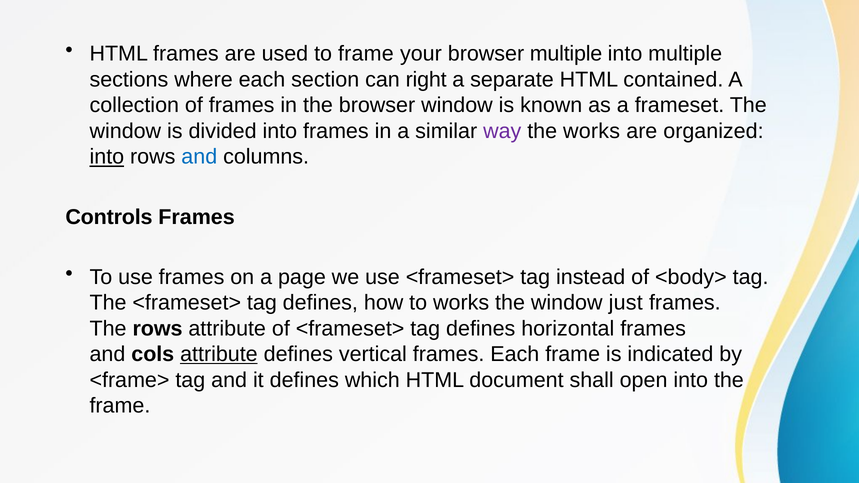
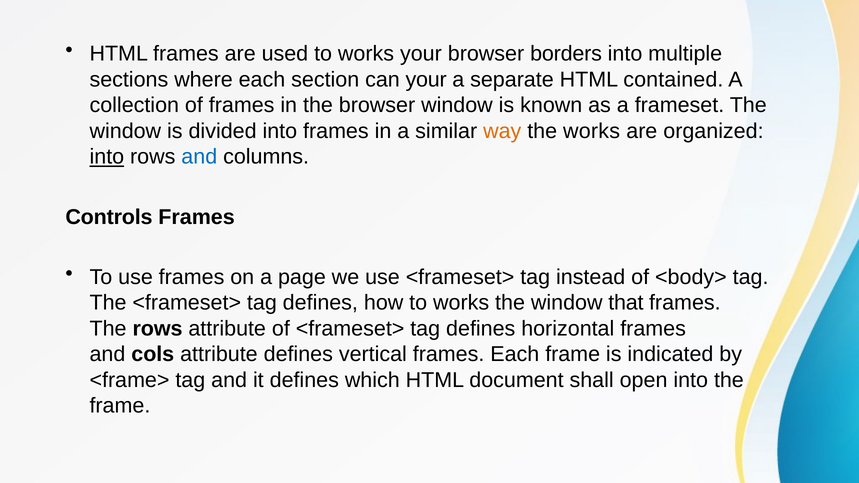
used to frame: frame -> works
browser multiple: multiple -> borders
can right: right -> your
way colour: purple -> orange
just: just -> that
attribute at (219, 354) underline: present -> none
